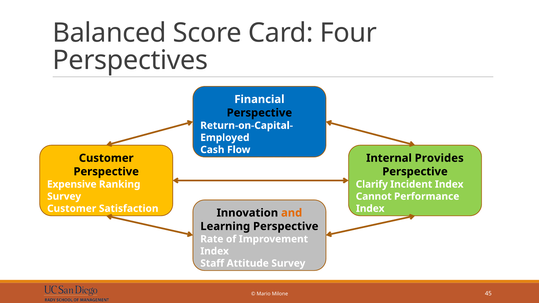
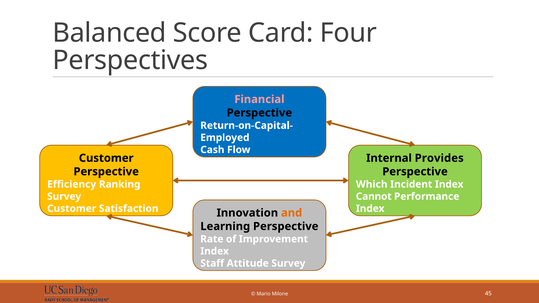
Financial colour: white -> pink
Expensive: Expensive -> Efficiency
Clarify: Clarify -> Which
